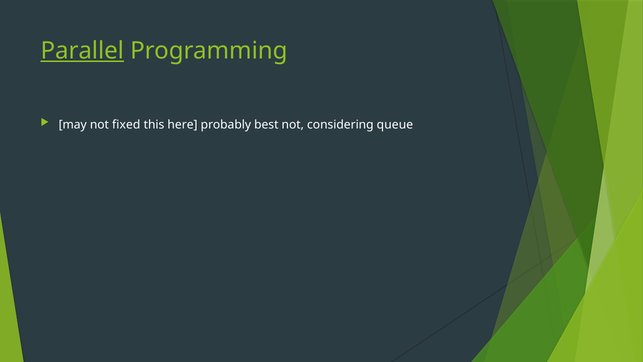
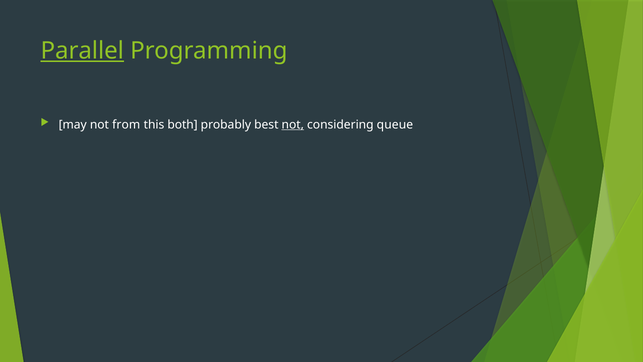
fixed: fixed -> from
here: here -> both
not at (293, 124) underline: none -> present
